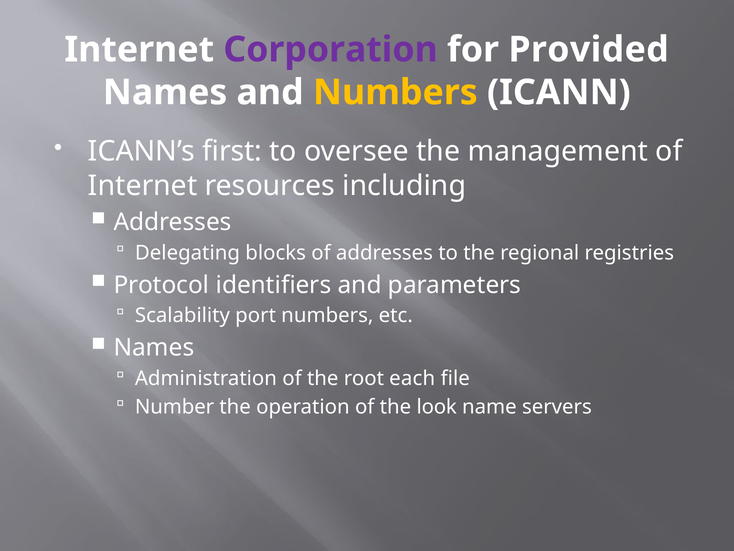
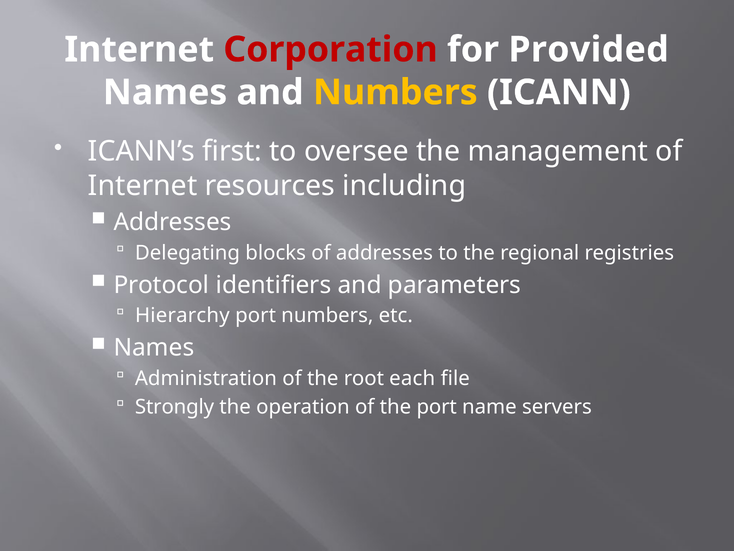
Corporation colour: purple -> red
Scalability: Scalability -> Hierarchy
Number: Number -> Strongly
the look: look -> port
